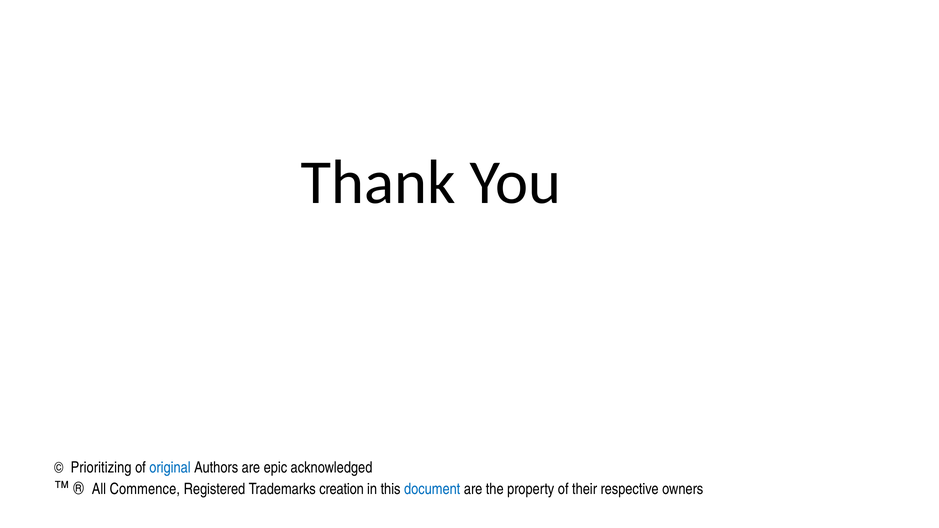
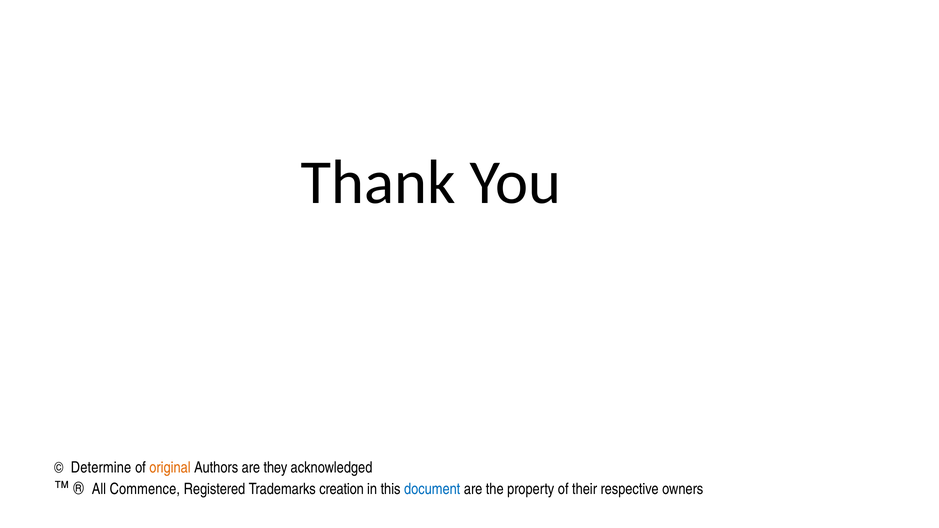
Prioritizing: Prioritizing -> Determine
original colour: blue -> orange
epic: epic -> they
